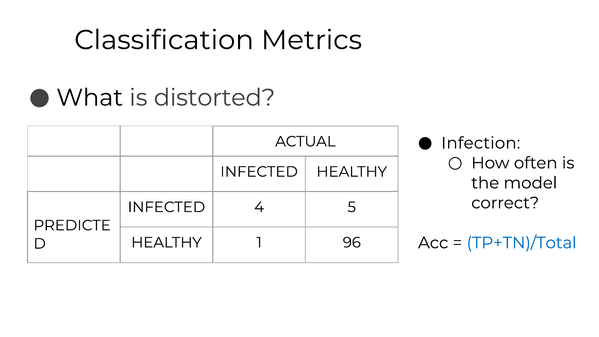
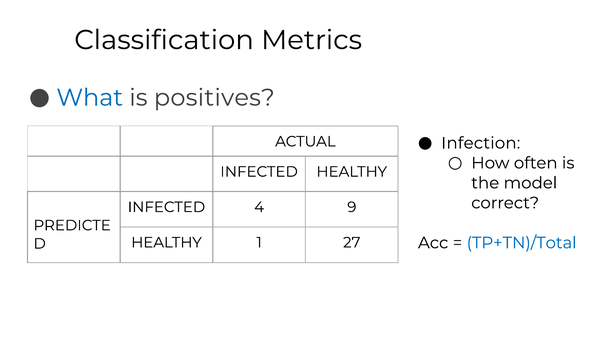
What colour: black -> blue
distorted: distorted -> positives
5: 5 -> 9
96: 96 -> 27
